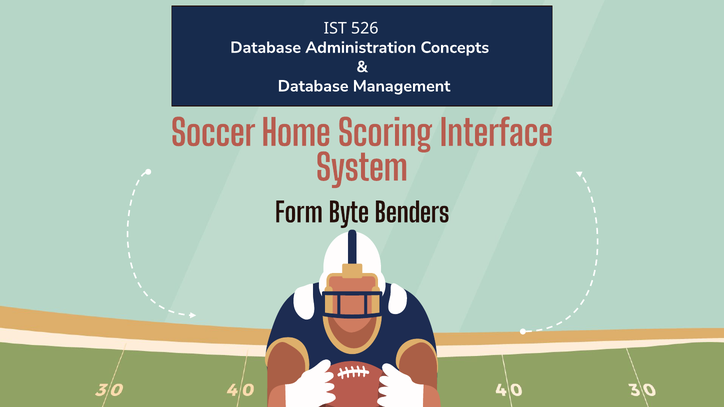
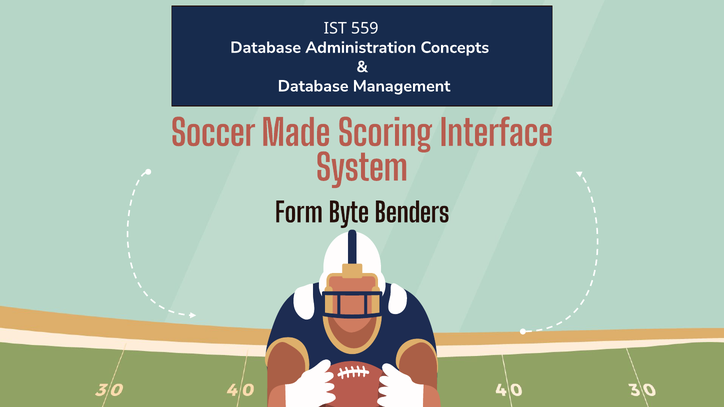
526: 526 -> 559
Home: Home -> Made
